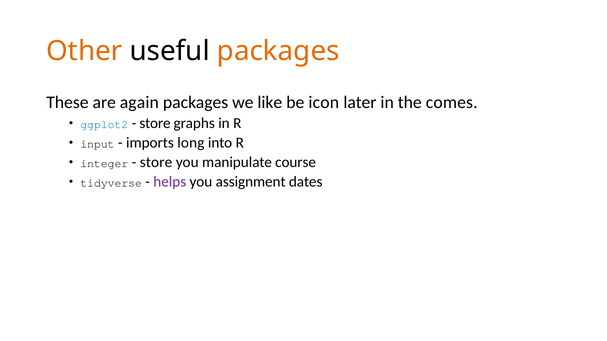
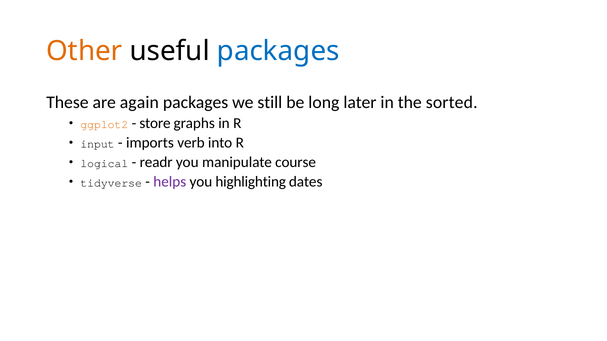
packages at (278, 51) colour: orange -> blue
like: like -> still
icon: icon -> long
comes: comes -> sorted
ggplot2 colour: blue -> orange
long: long -> verb
integer: integer -> logical
store at (156, 163): store -> readr
assignment: assignment -> highlighting
